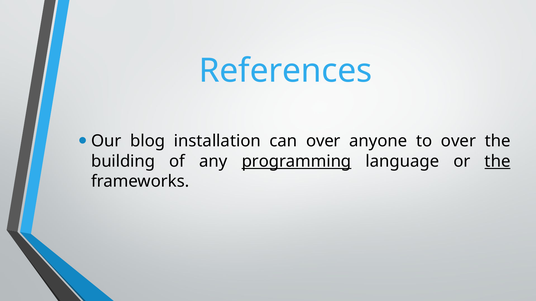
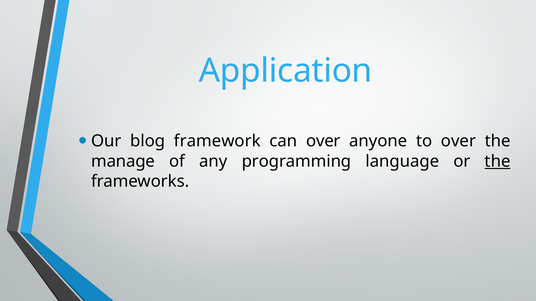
References: References -> Application
installation: installation -> framework
building: building -> manage
programming underline: present -> none
